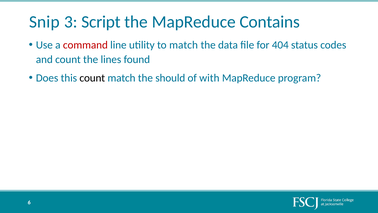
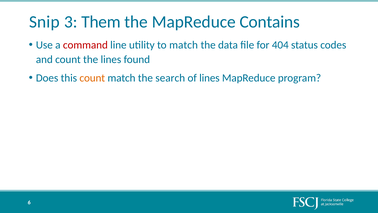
Script: Script -> Them
count at (92, 78) colour: black -> orange
should: should -> search
of with: with -> lines
